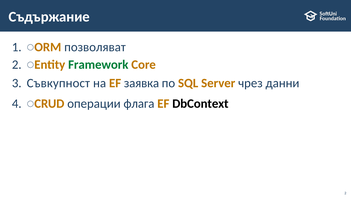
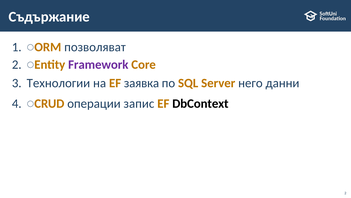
Framework colour: green -> purple
Съвкупност: Съвкупност -> Технологии
чрез: чрез -> него
флага: флага -> запис
